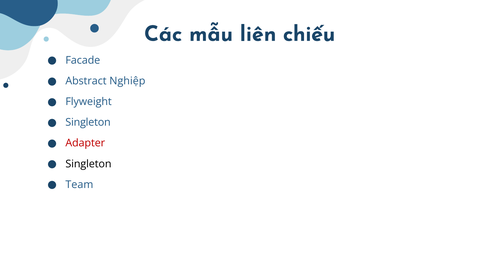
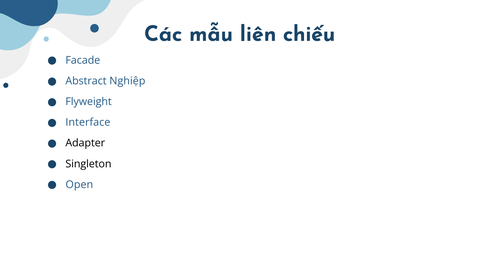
Singleton at (88, 123): Singleton -> Interface
Adapter colour: red -> black
Team: Team -> Open
